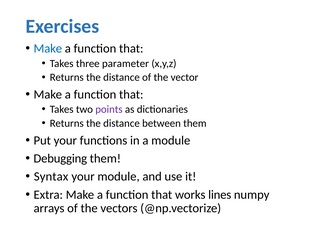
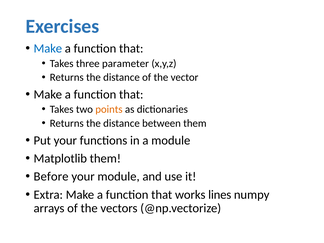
points colour: purple -> orange
Debugging: Debugging -> Matplotlib
Syntax: Syntax -> Before
